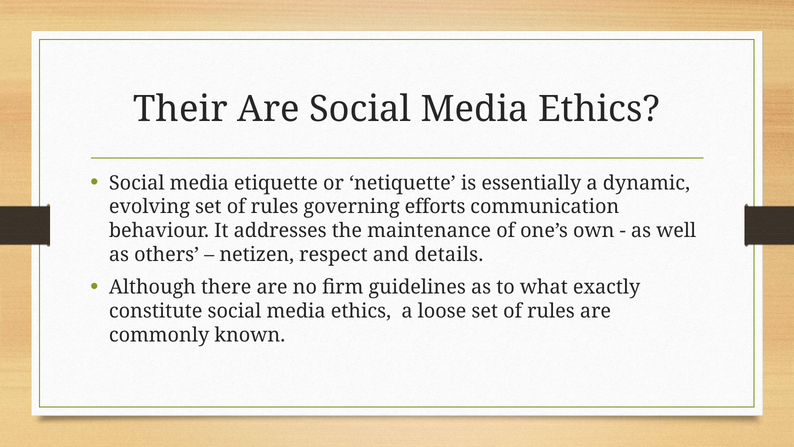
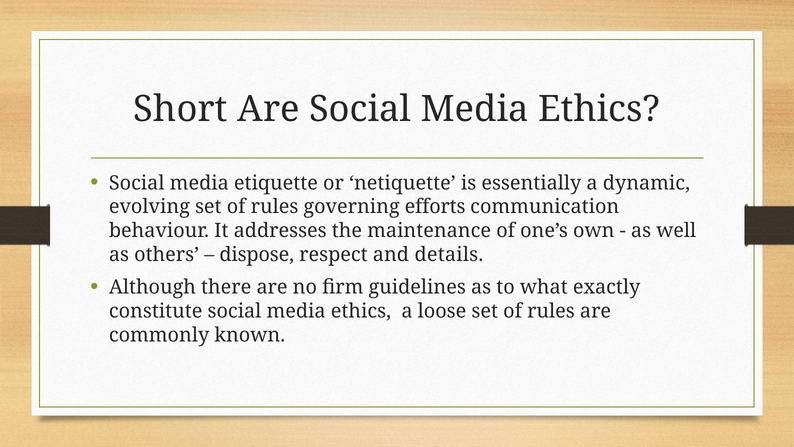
Their: Their -> Short
netizen: netizen -> dispose
